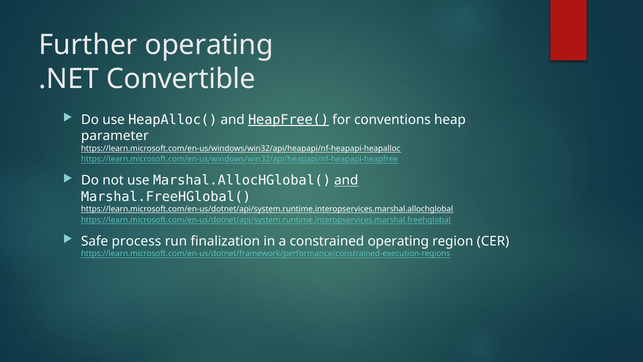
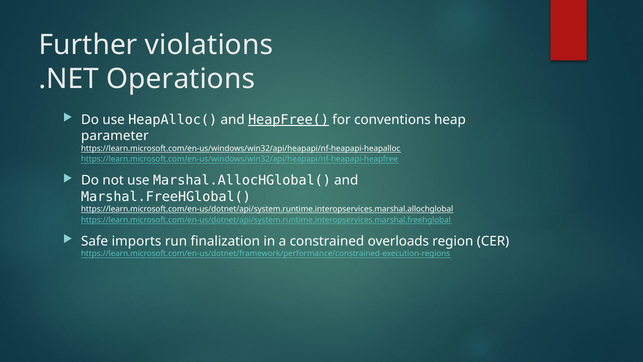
Further operating: operating -> violations
Convertible: Convertible -> Operations
and at (346, 180) underline: present -> none
process: process -> imports
constrained operating: operating -> overloads
